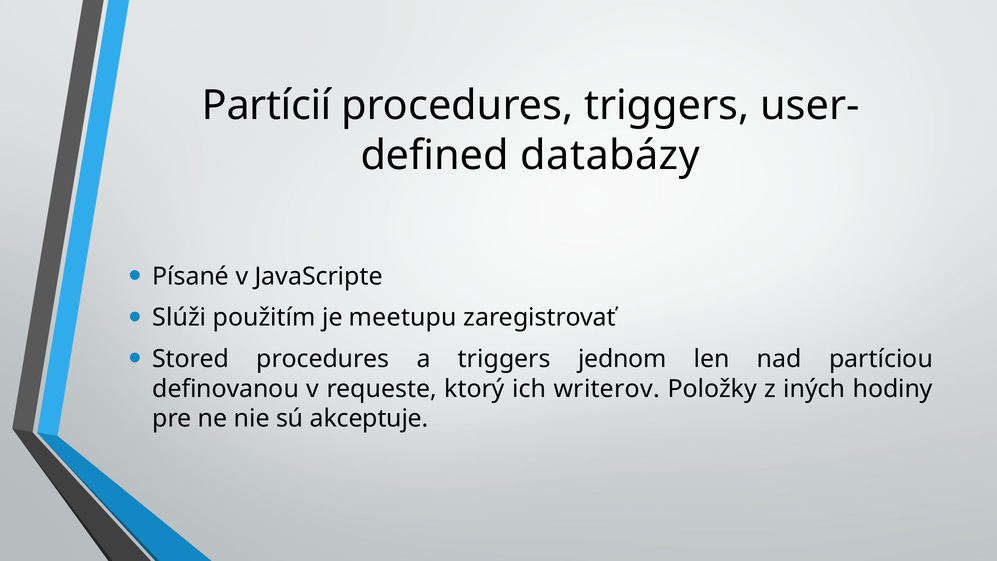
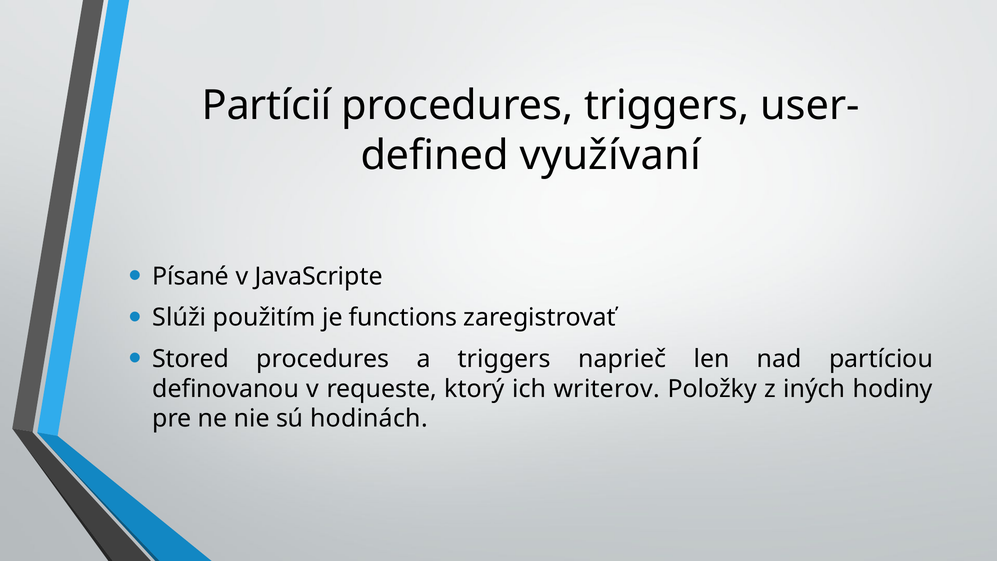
databázy: databázy -> využívaní
meetupu: meetupu -> functions
jednom: jednom -> naprieč
akceptuje: akceptuje -> hodinách
